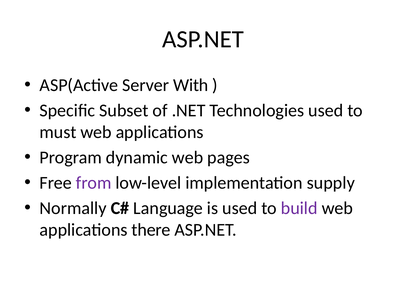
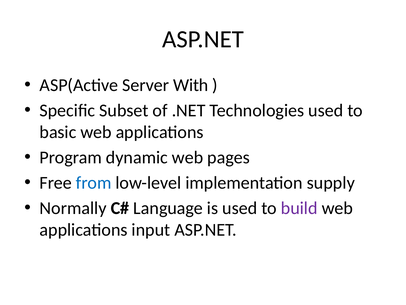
must: must -> basic
from colour: purple -> blue
there: there -> input
